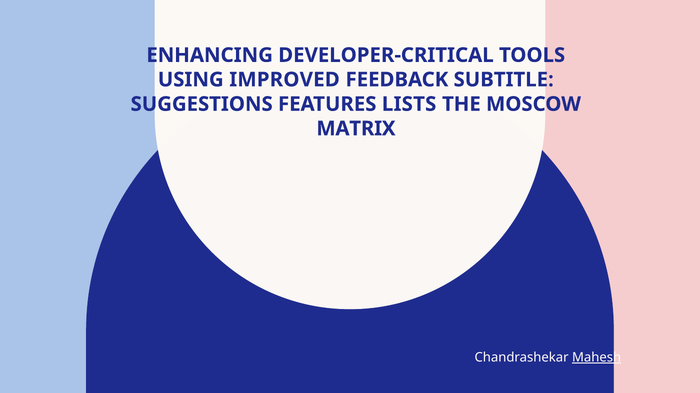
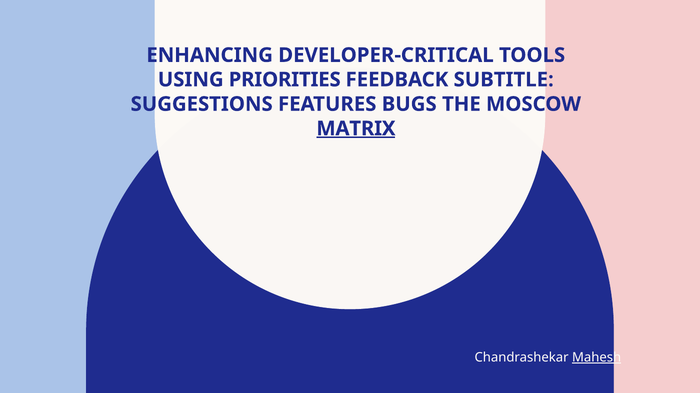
IMPROVED: IMPROVED -> PRIORITIES
LISTS: LISTS -> BUGS
MATRIX underline: none -> present
